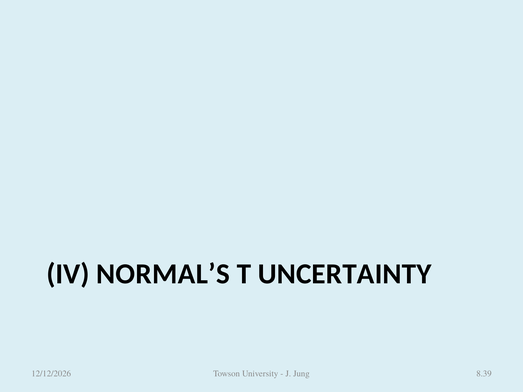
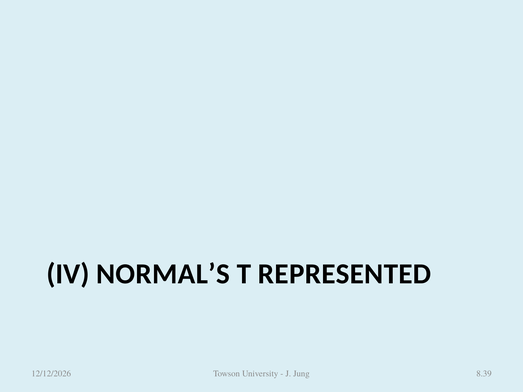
UNCERTAINTY: UNCERTAINTY -> REPRESENTED
